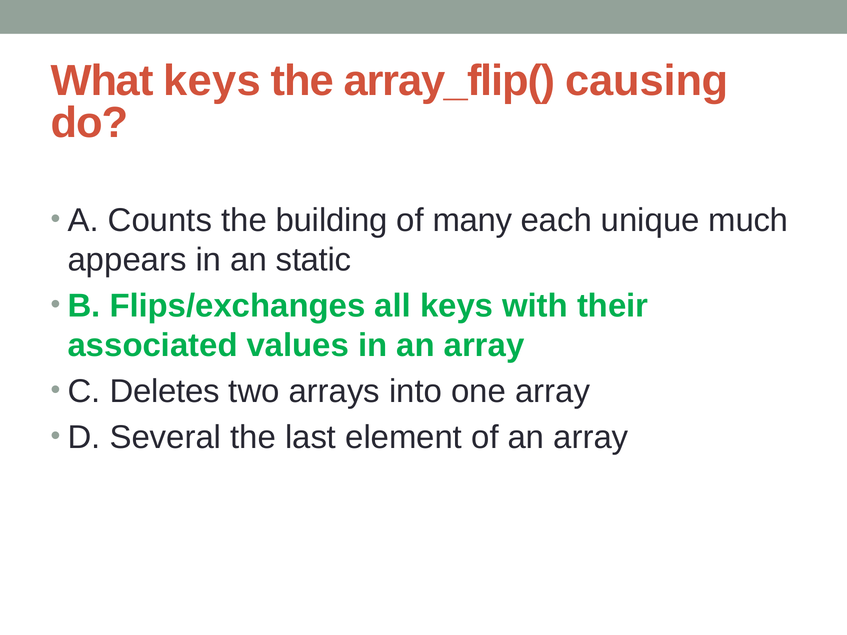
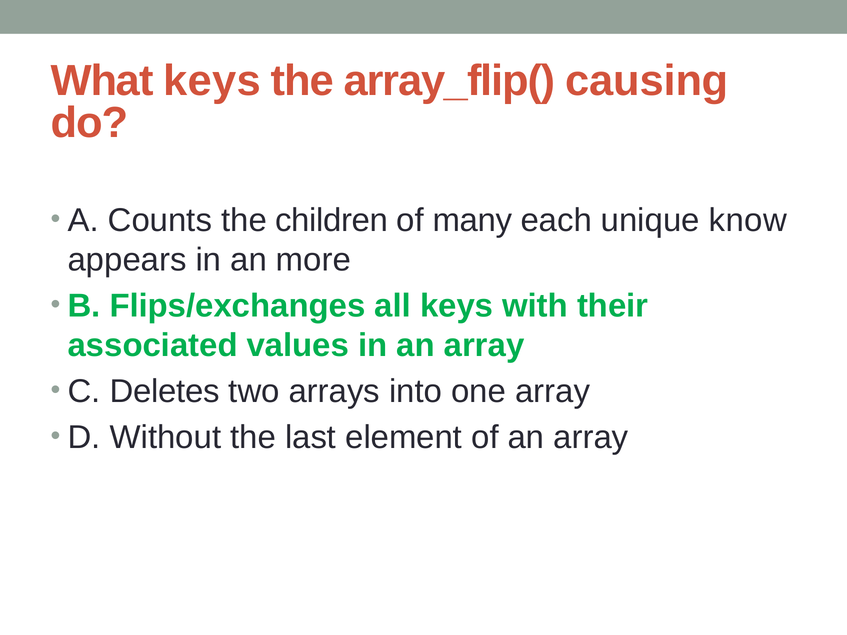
building: building -> children
much: much -> know
static: static -> more
Several: Several -> Without
